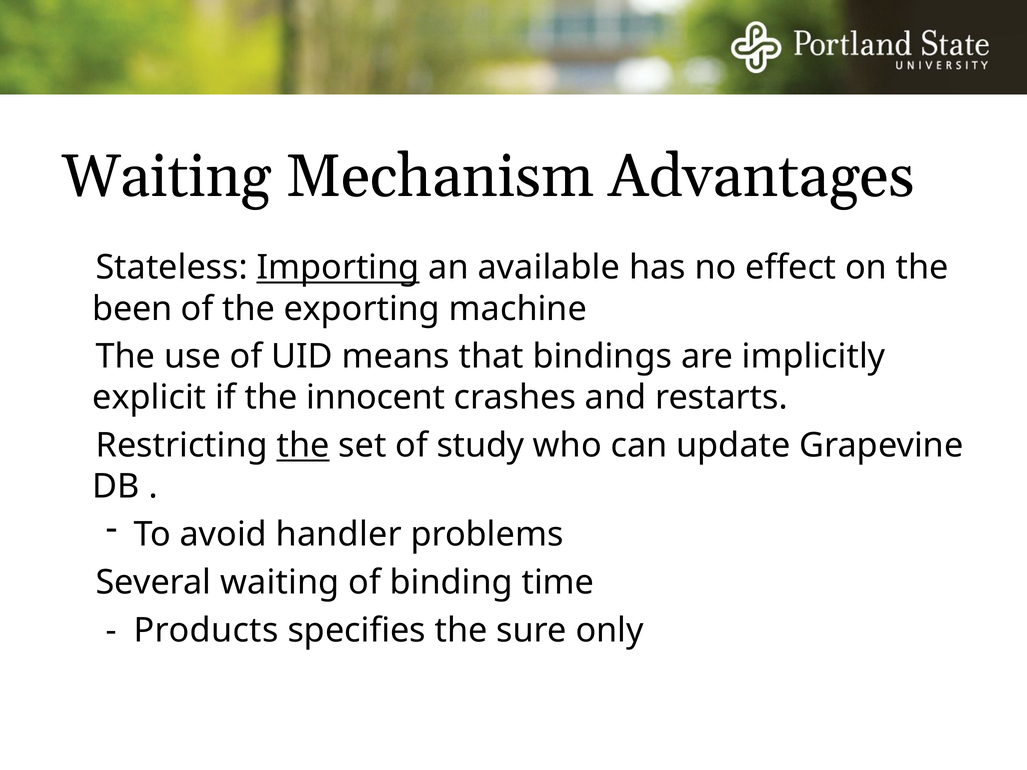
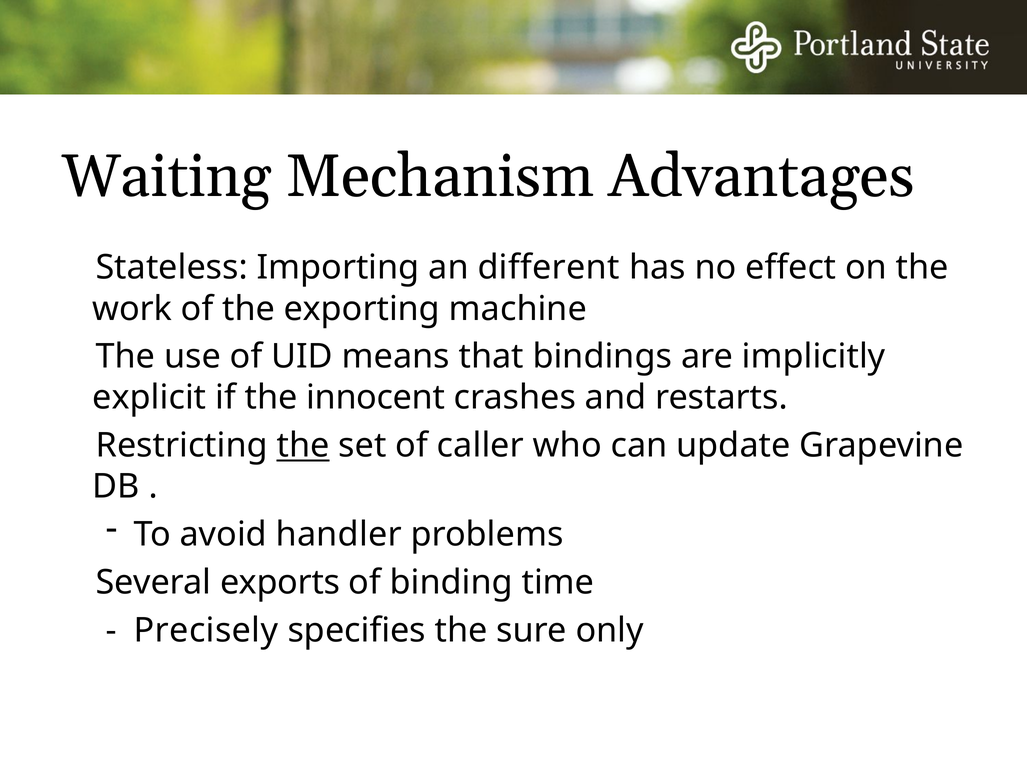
Importing underline: present -> none
available: available -> different
been: been -> work
study: study -> caller
Several waiting: waiting -> exports
Products: Products -> Precisely
